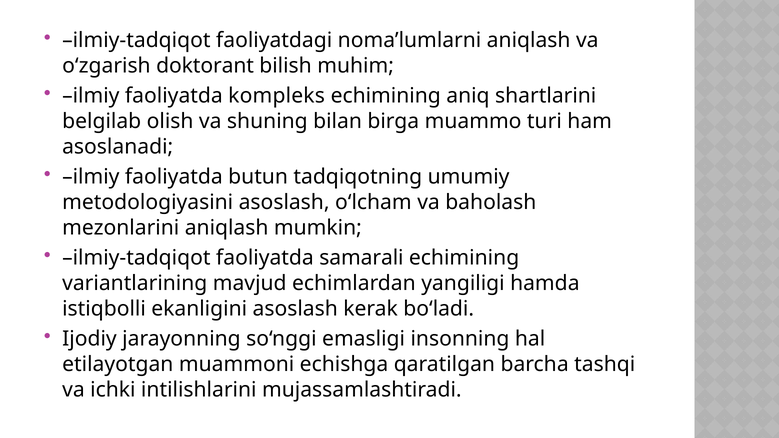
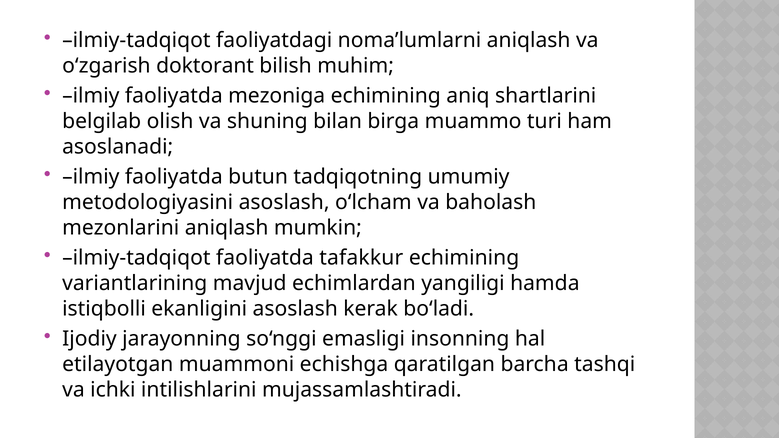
kompleks: kompleks -> mezoniga
samarali: samarali -> tafakkur
